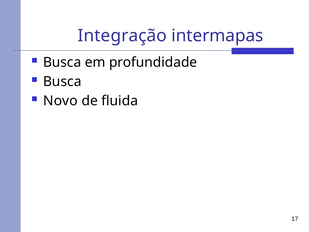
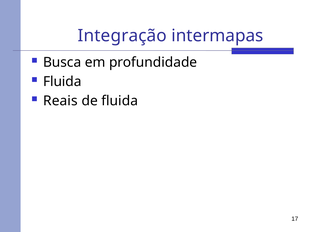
Busca at (62, 81): Busca -> Fluida
Novo: Novo -> Reais
